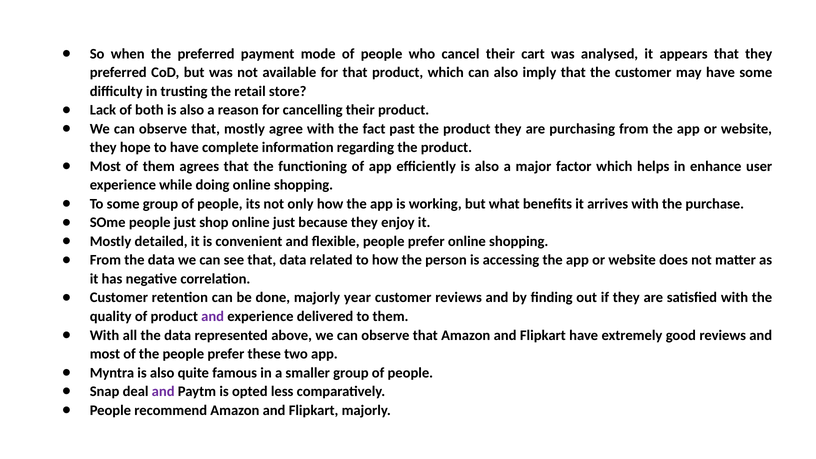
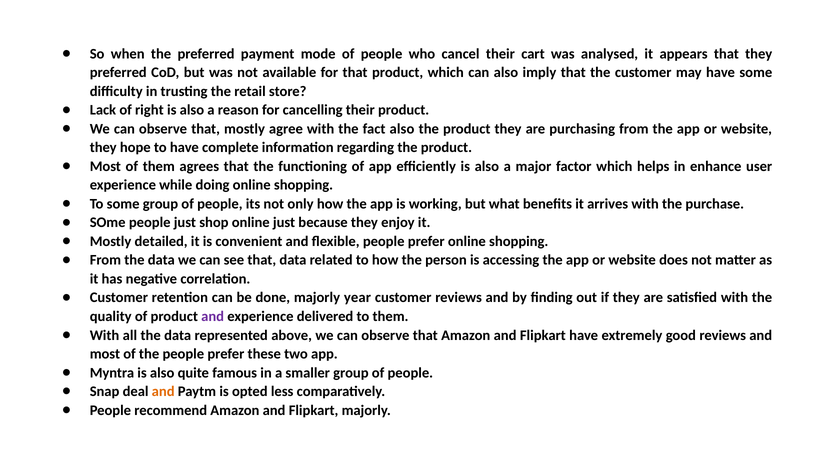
both: both -> right
fact past: past -> also
and at (163, 391) colour: purple -> orange
